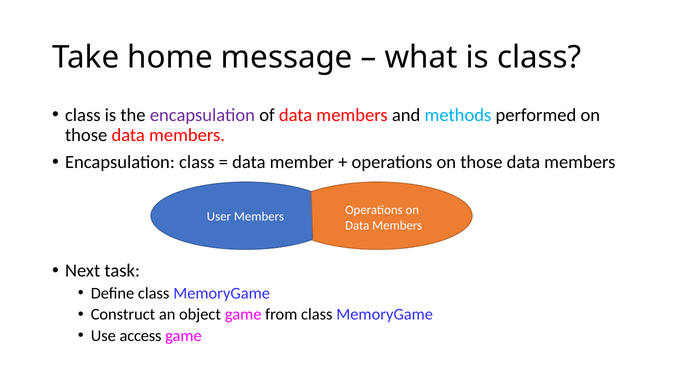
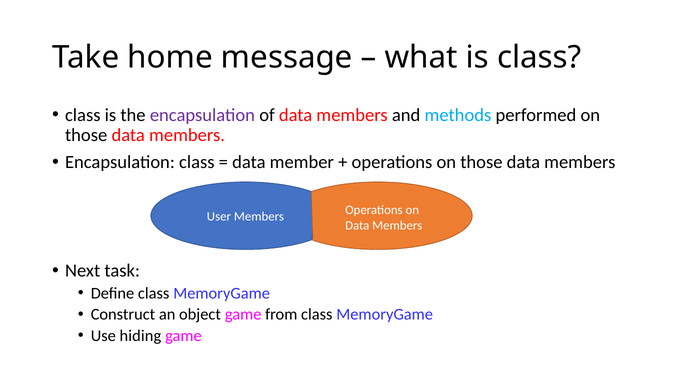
access: access -> hiding
